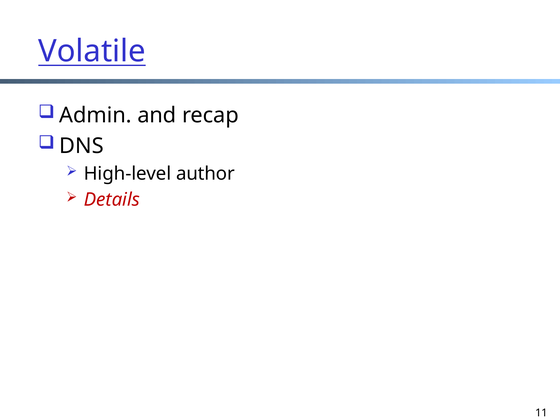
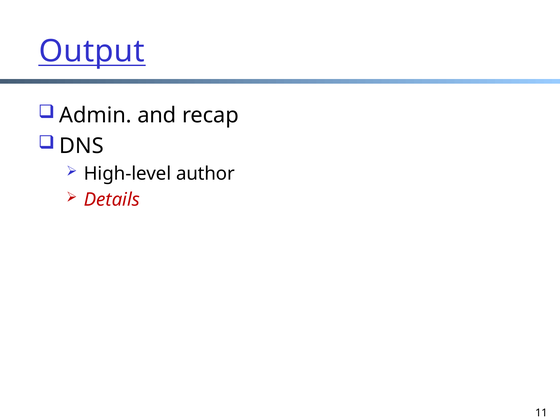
Volatile: Volatile -> Output
